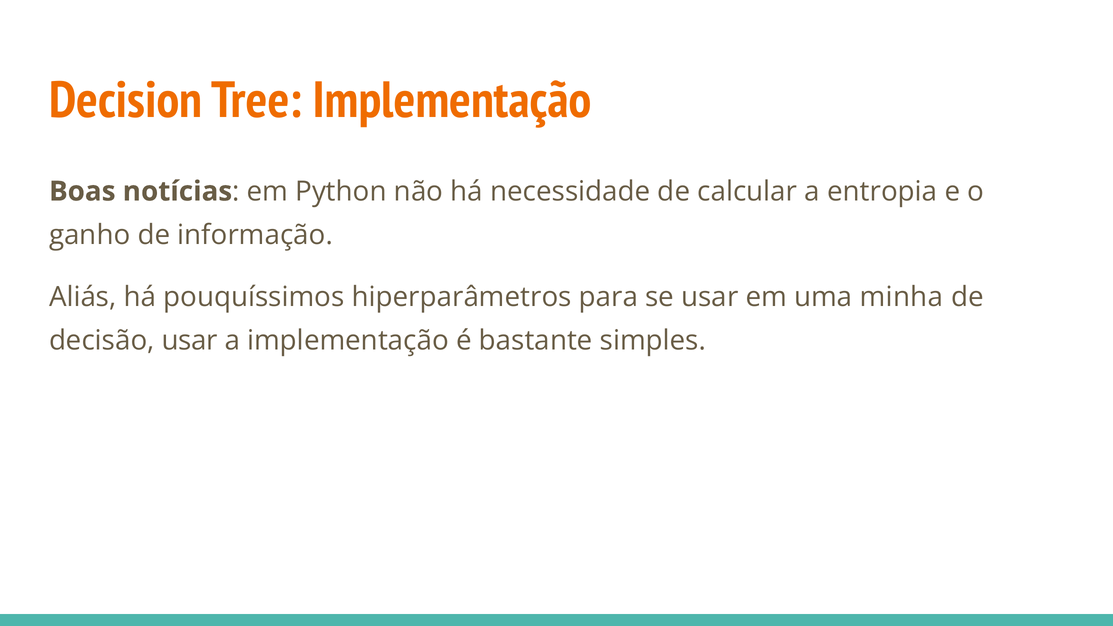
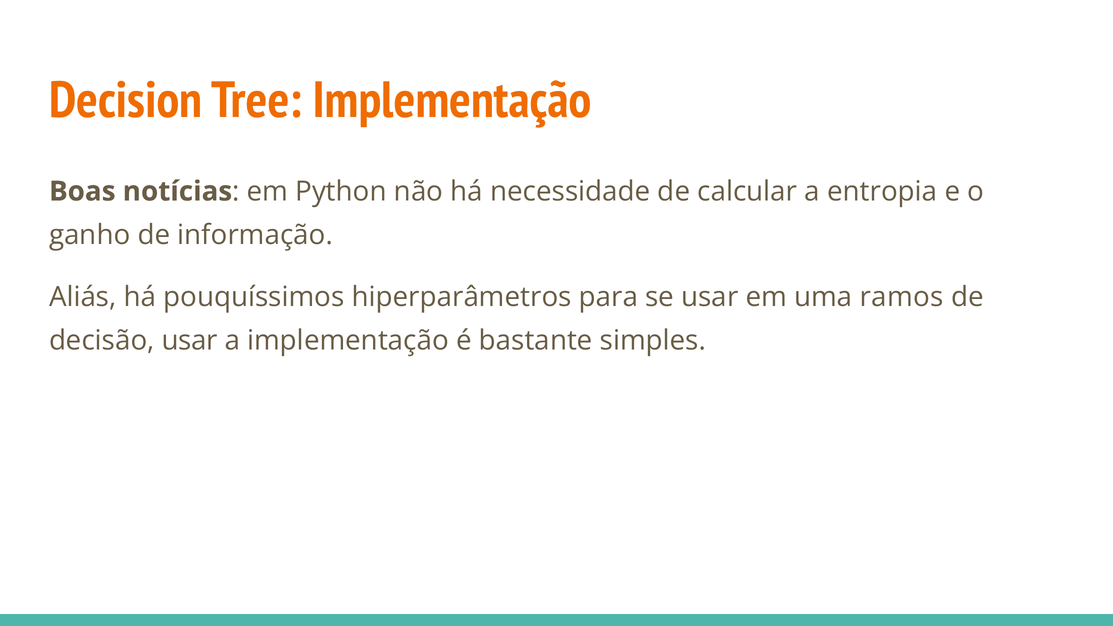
minha: minha -> ramos
